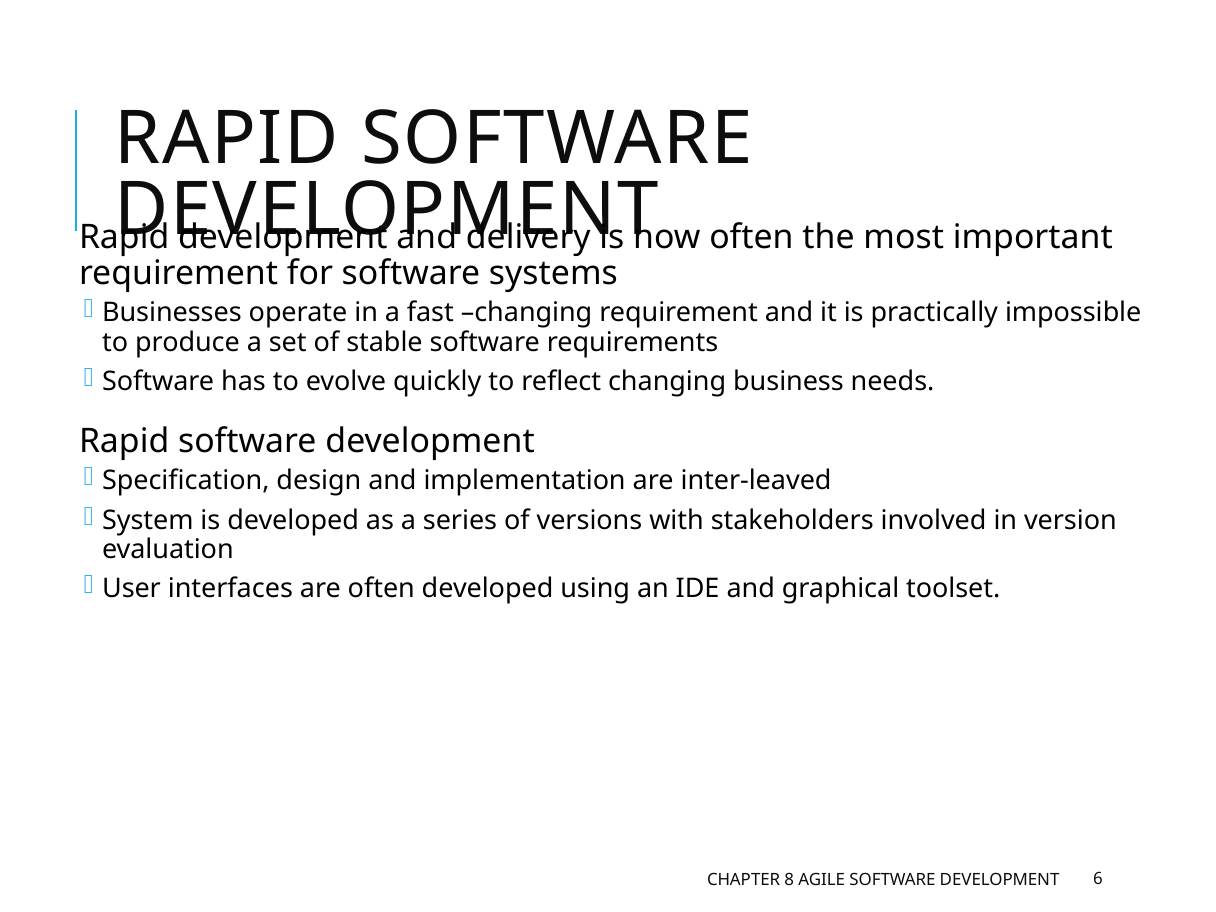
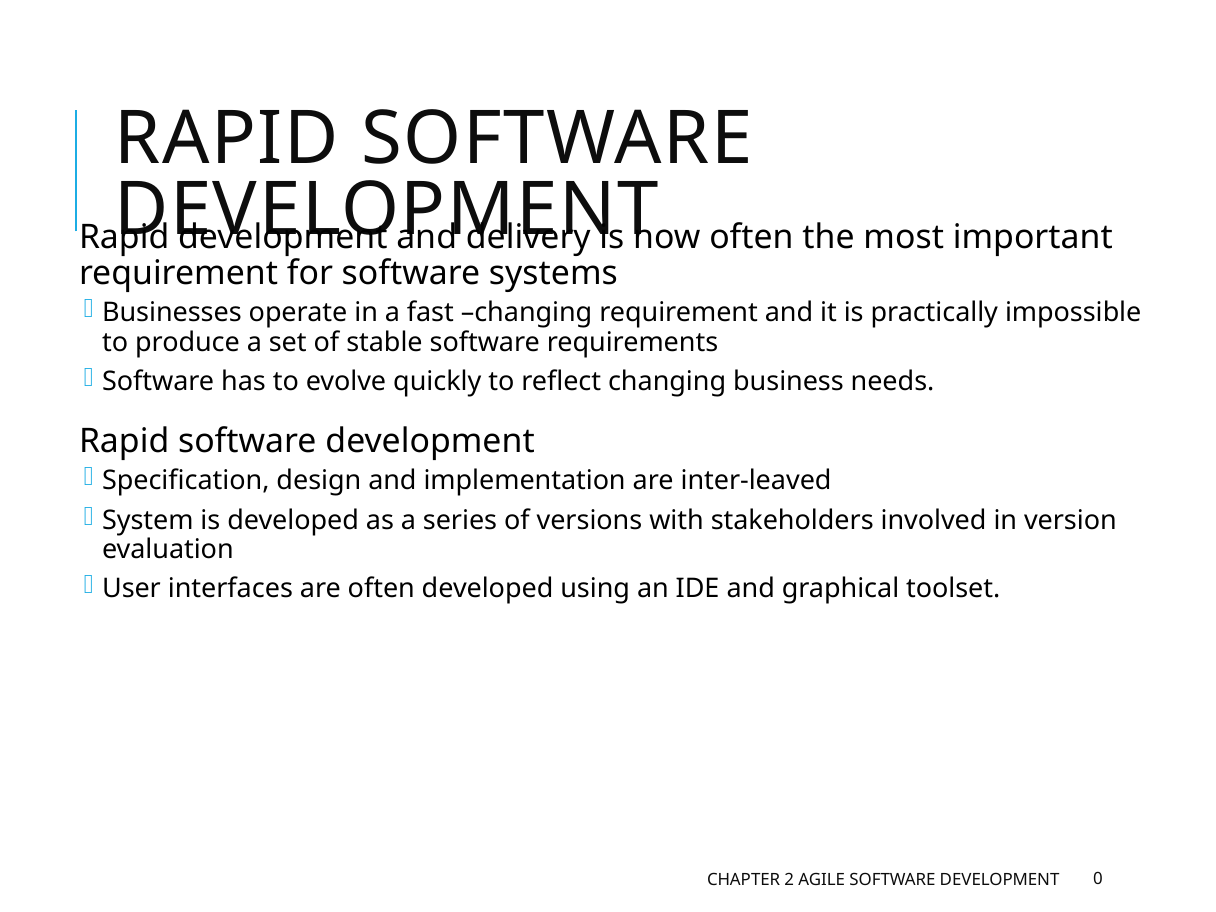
8: 8 -> 2
6: 6 -> 0
